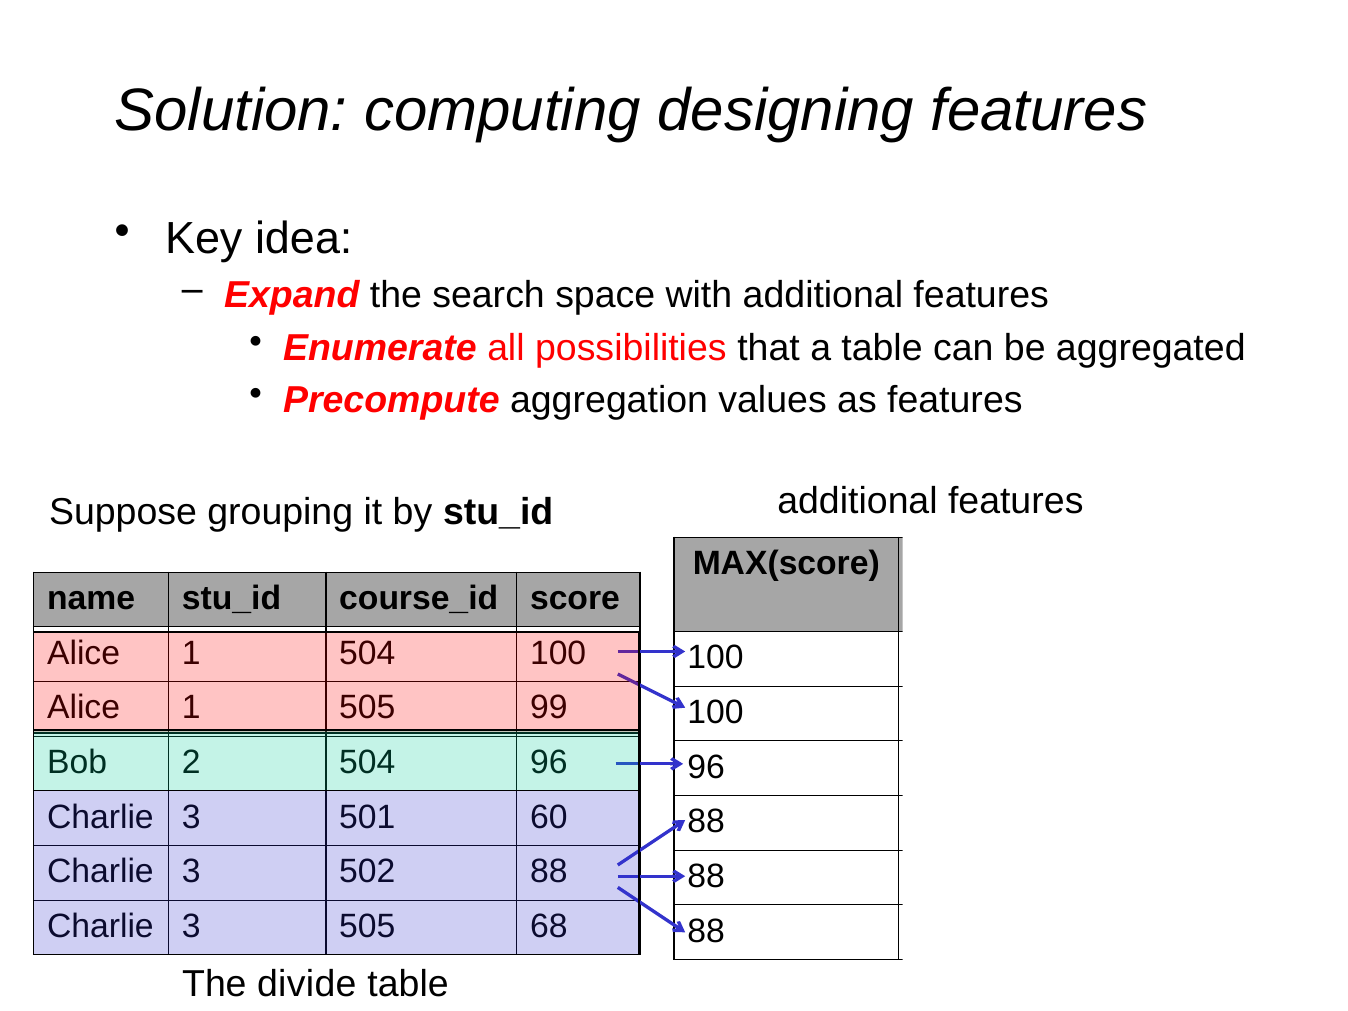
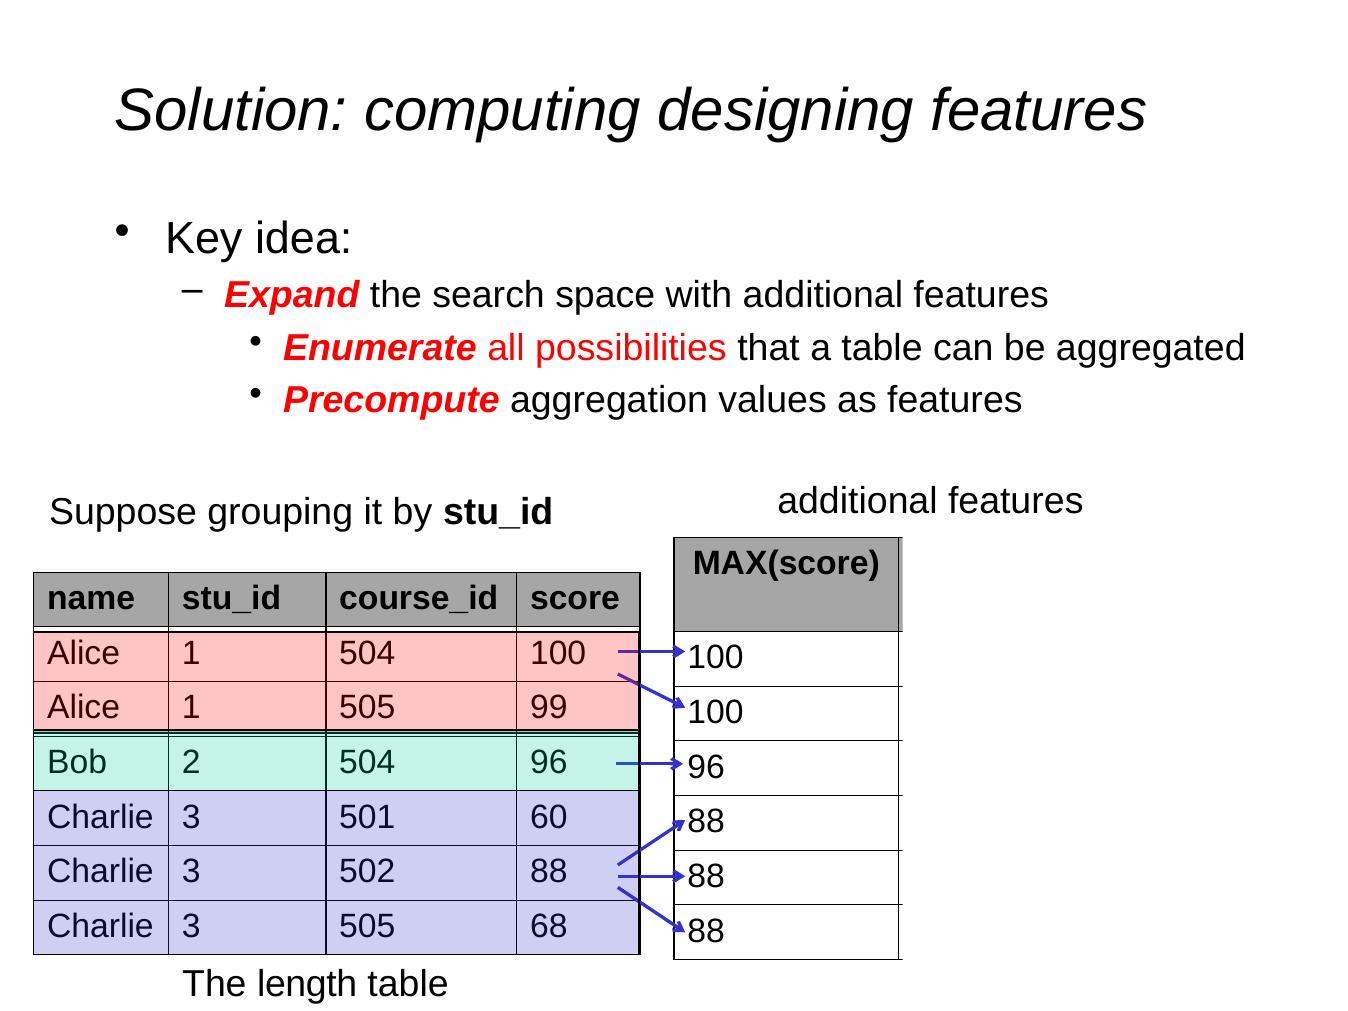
divide: divide -> length
